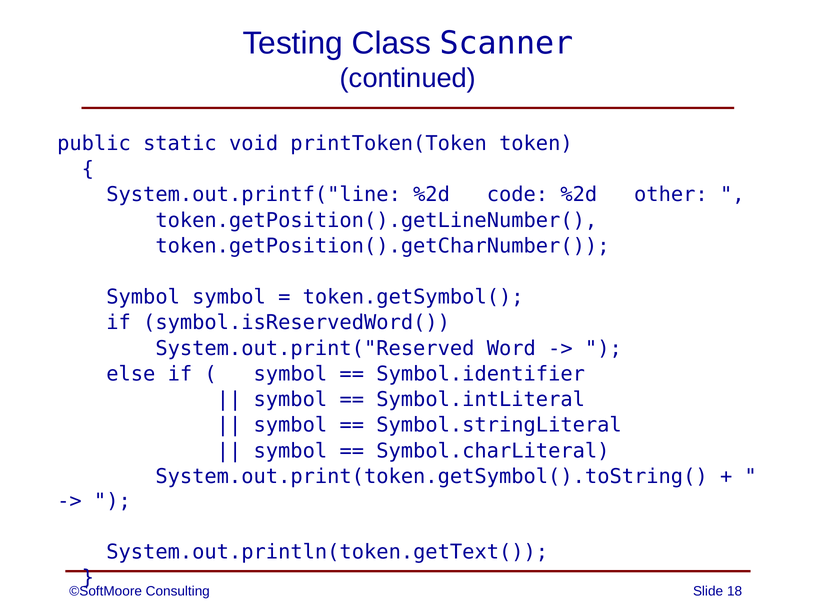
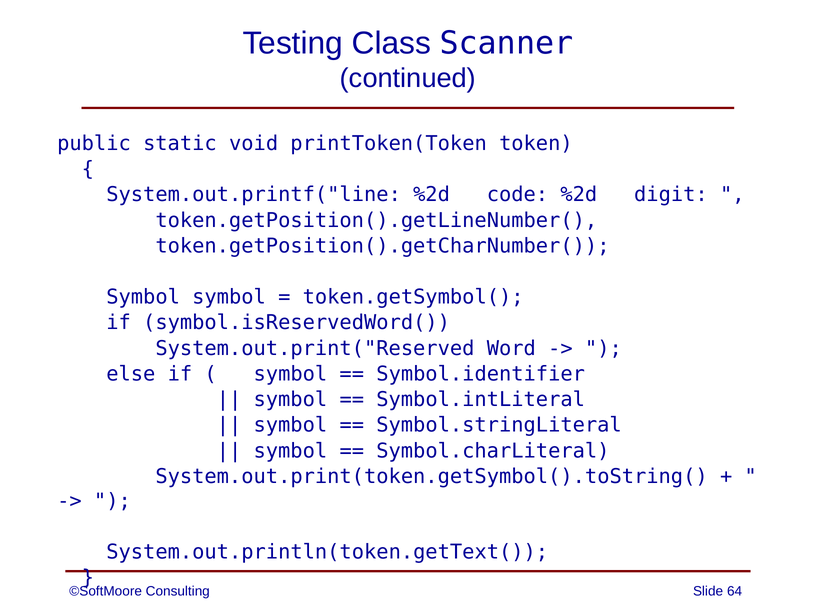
other: other -> digit
18: 18 -> 64
